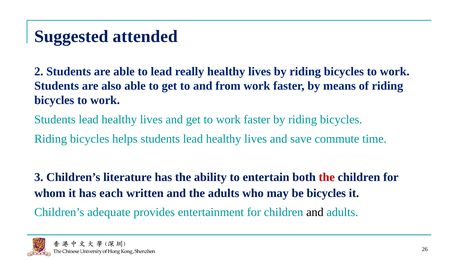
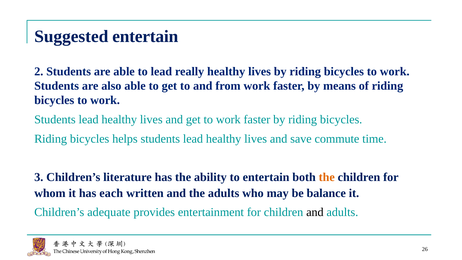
Suggested attended: attended -> entertain
the at (327, 177) colour: red -> orange
be bicycles: bicycles -> balance
